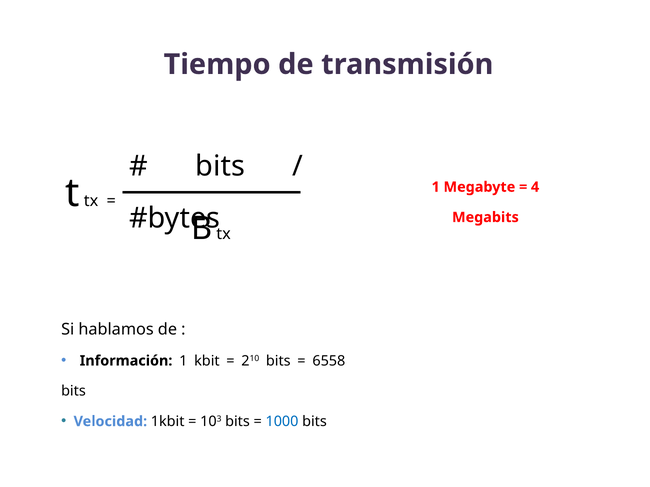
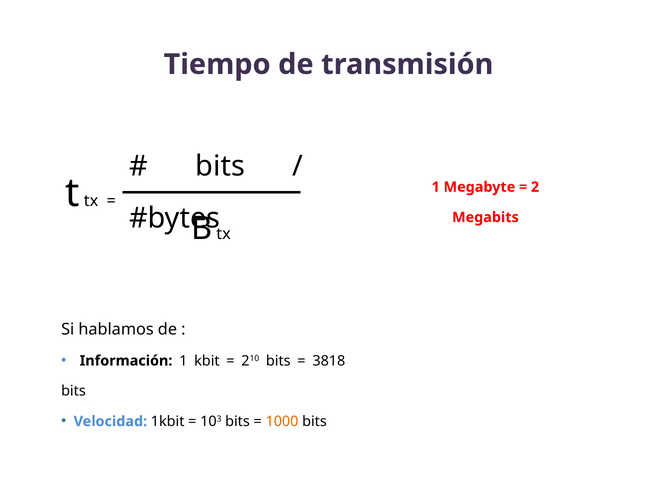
4: 4 -> 2
6558: 6558 -> 3818
1000 colour: blue -> orange
